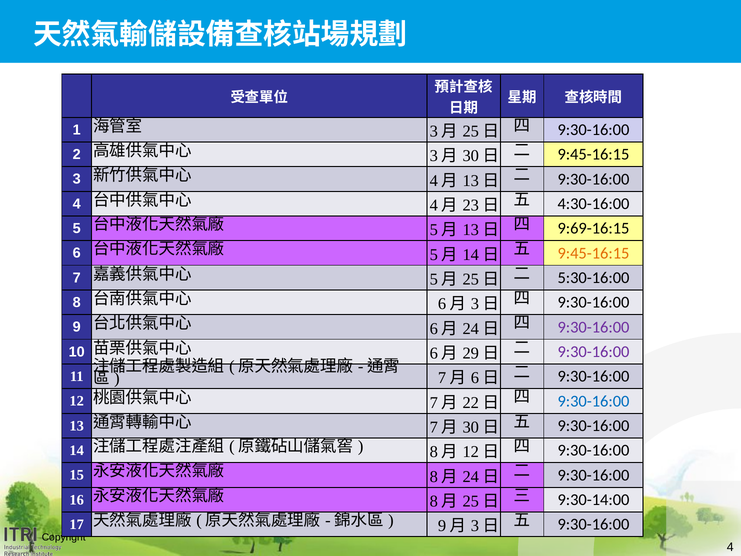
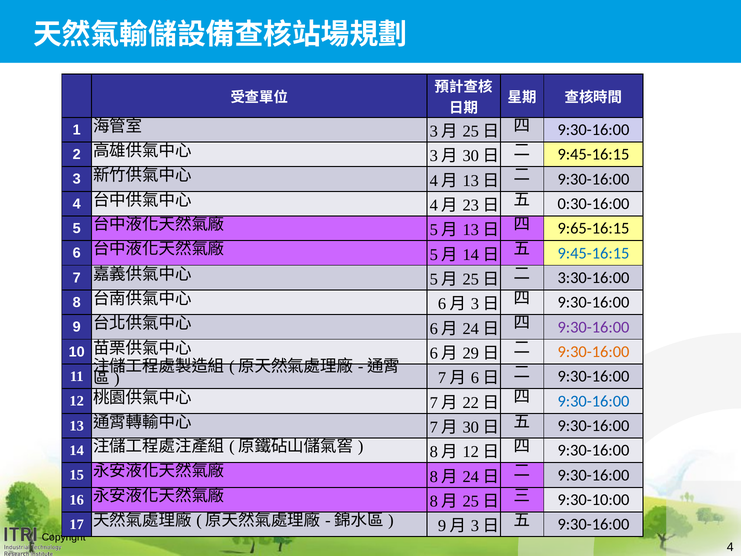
4:30-16:00: 4:30-16:00 -> 0:30-16:00
9:69-16:15: 9:69-16:15 -> 9:65-16:15
9:45-16:15 at (593, 253) colour: orange -> blue
5:30-16:00: 5:30-16:00 -> 3:30-16:00
9:30-16:00 at (593, 352) colour: purple -> orange
9:30-14:00: 9:30-14:00 -> 9:30-10:00
